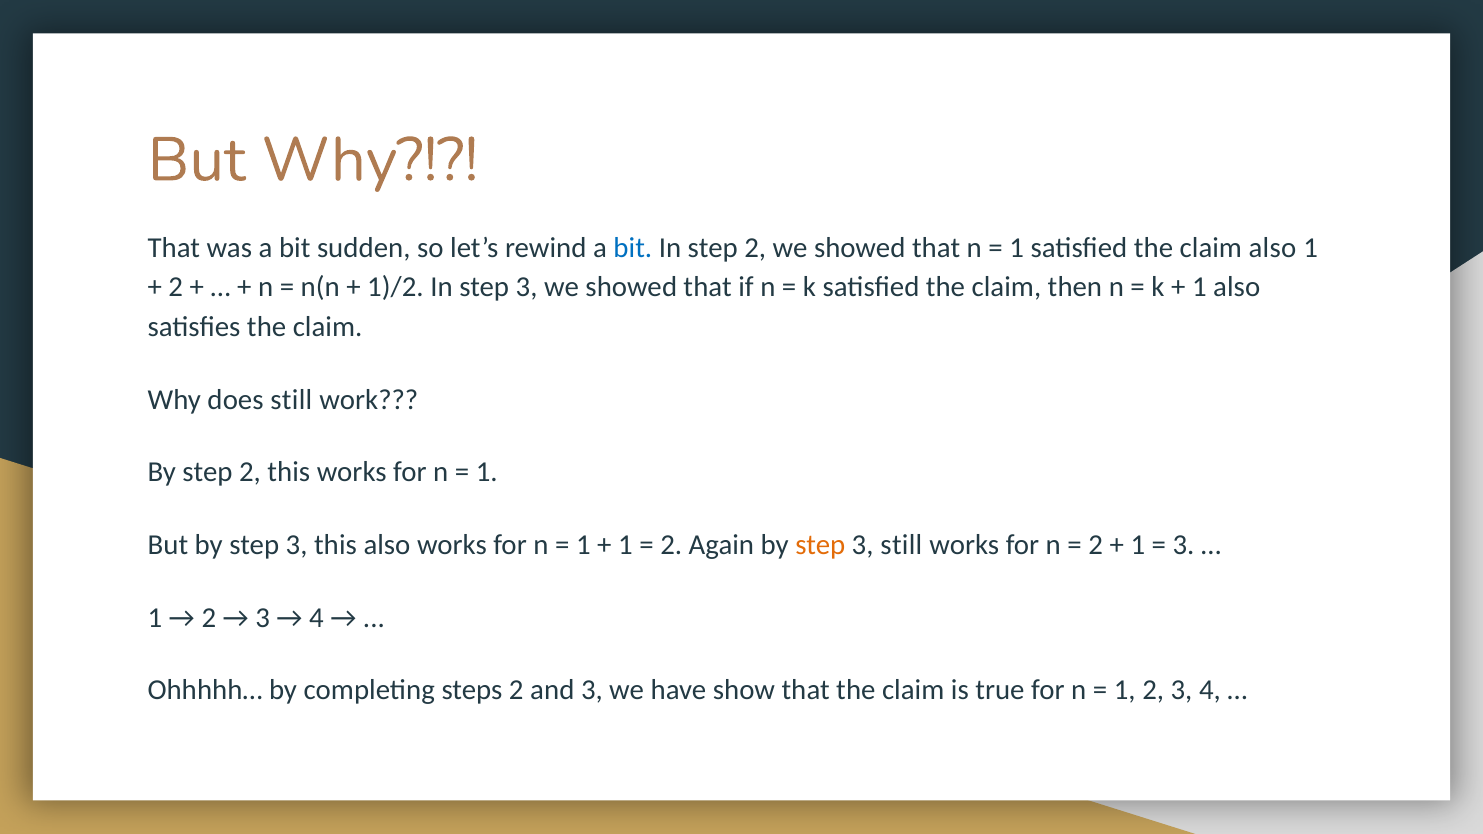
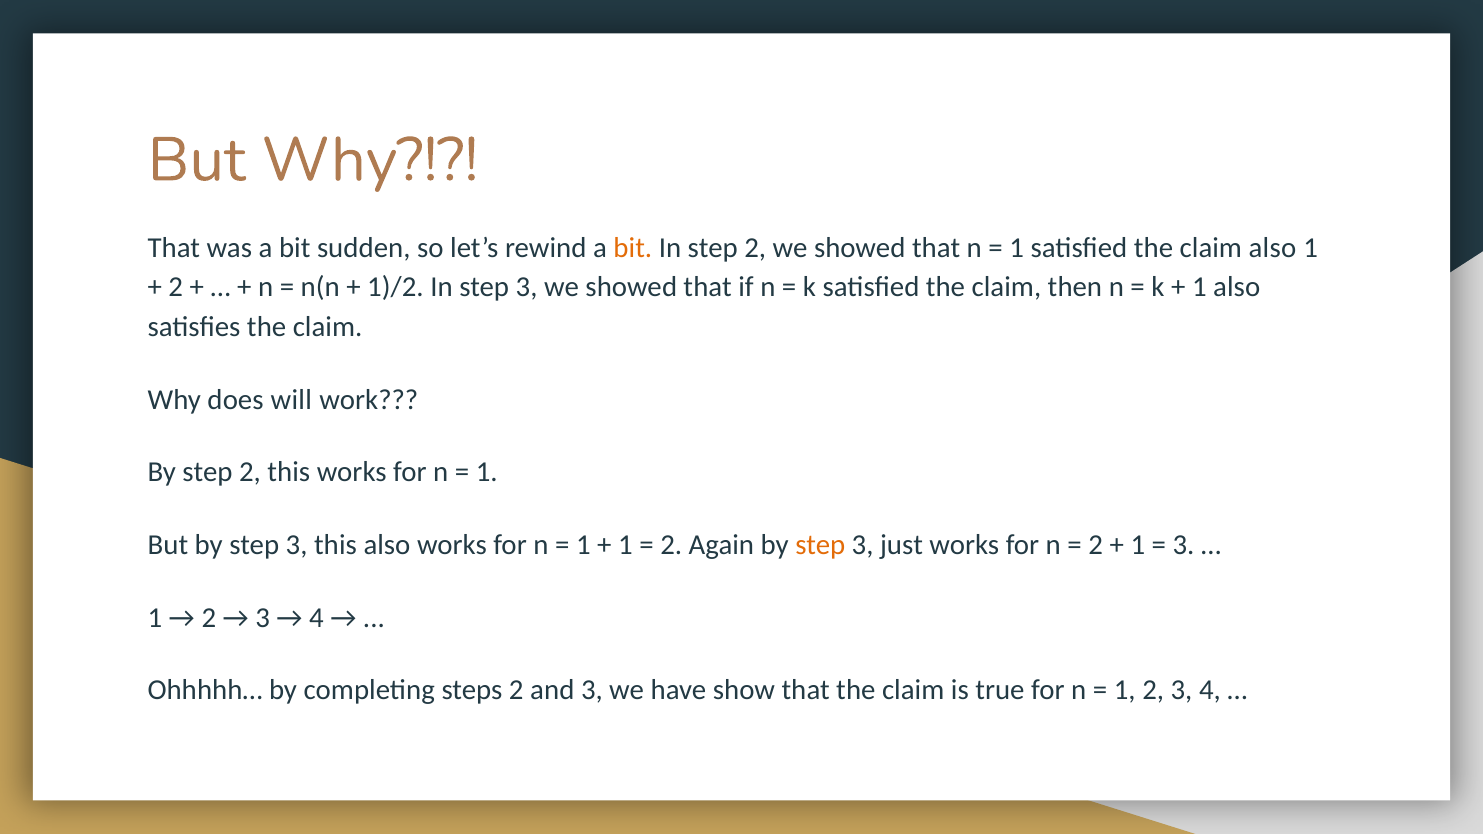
bit at (633, 248) colour: blue -> orange
does still: still -> will
3 still: still -> just
